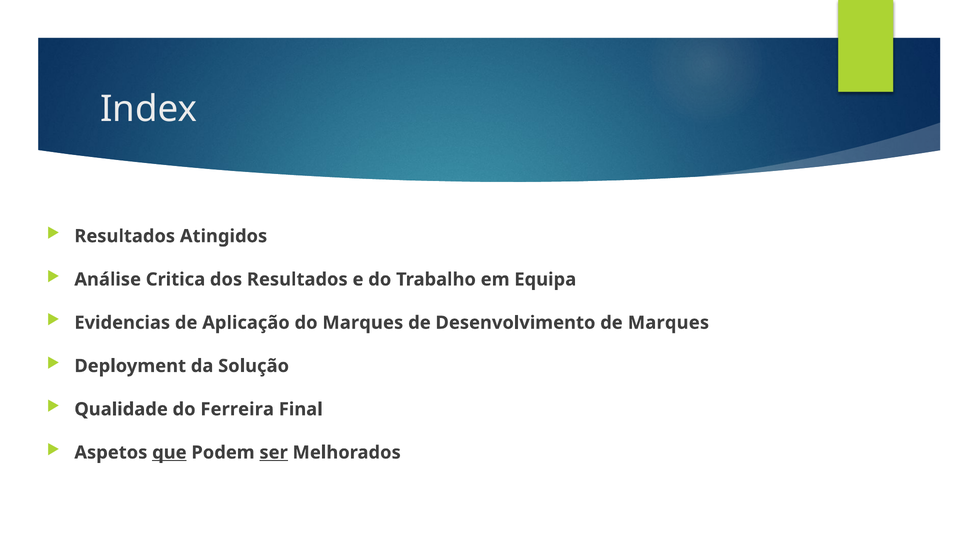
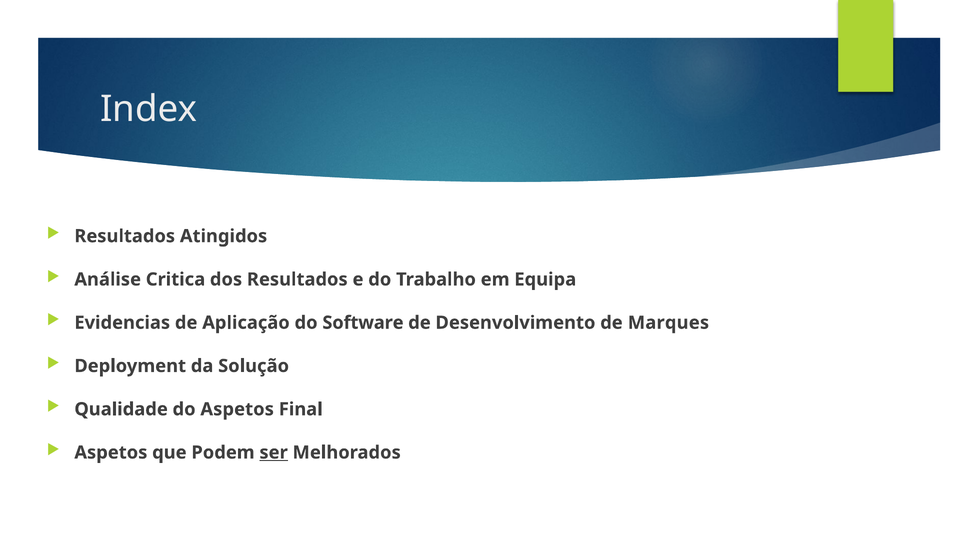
do Marques: Marques -> Software
do Ferreira: Ferreira -> Aspetos
que underline: present -> none
